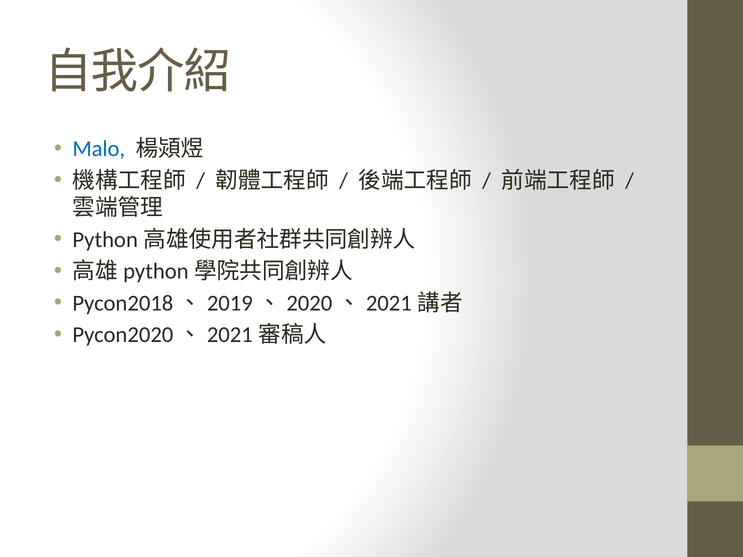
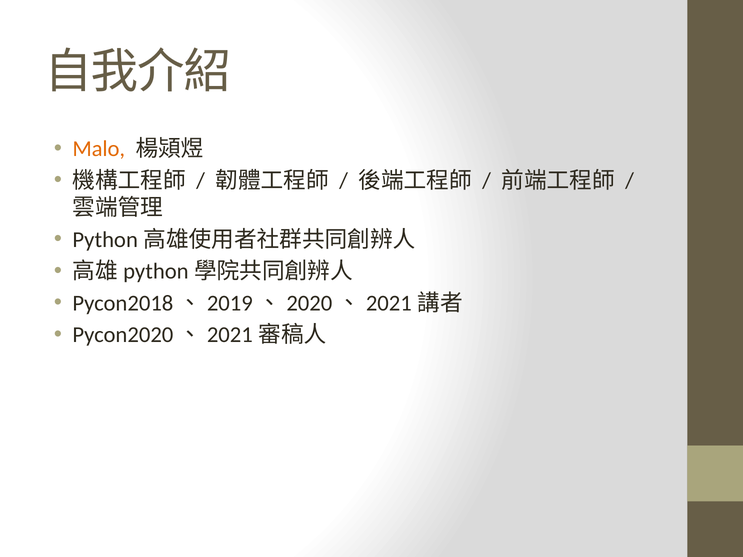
Malo colour: blue -> orange
